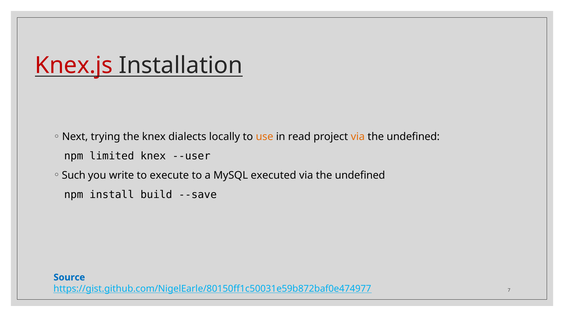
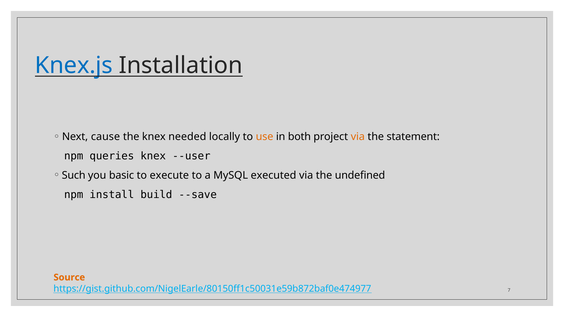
Knex.js colour: red -> blue
trying: trying -> cause
dialects: dialects -> needed
read: read -> both
undefined at (413, 137): undefined -> statement
limited: limited -> queries
write: write -> basic
Source colour: blue -> orange
